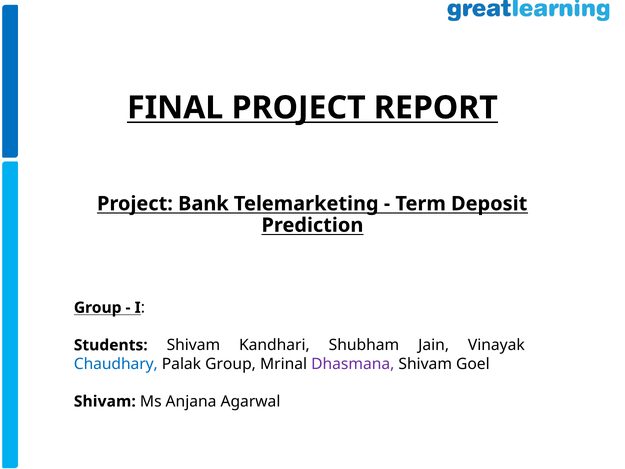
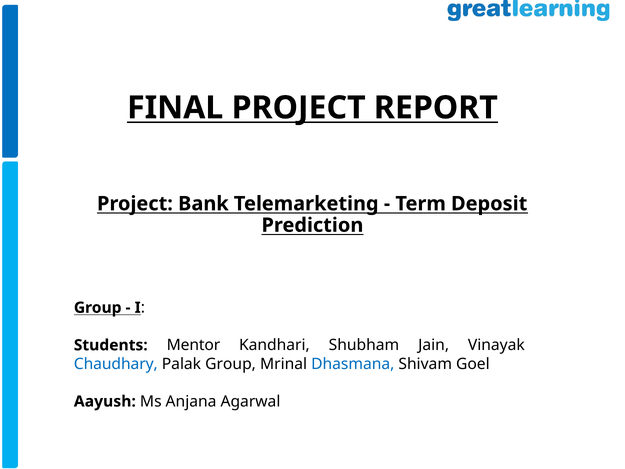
Students Shivam: Shivam -> Mentor
Dhasmana colour: purple -> blue
Shivam at (105, 401): Shivam -> Aayush
